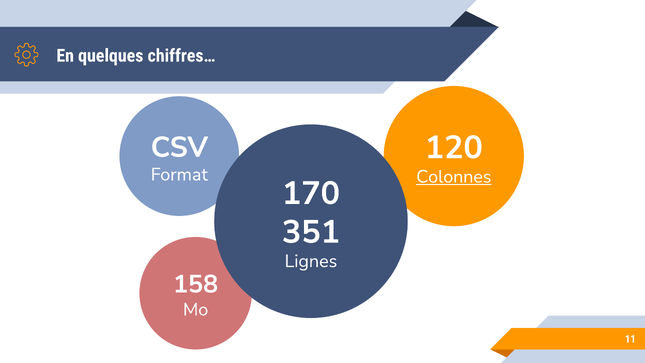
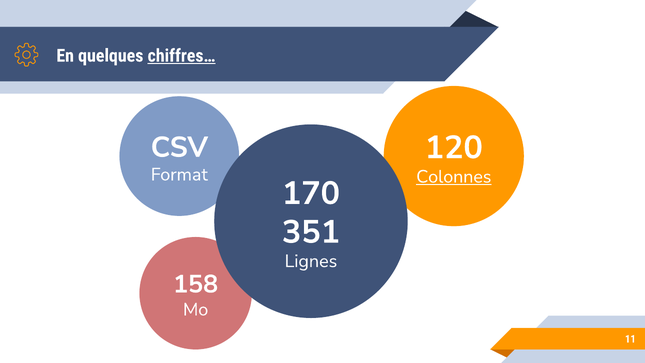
chiffres… underline: none -> present
